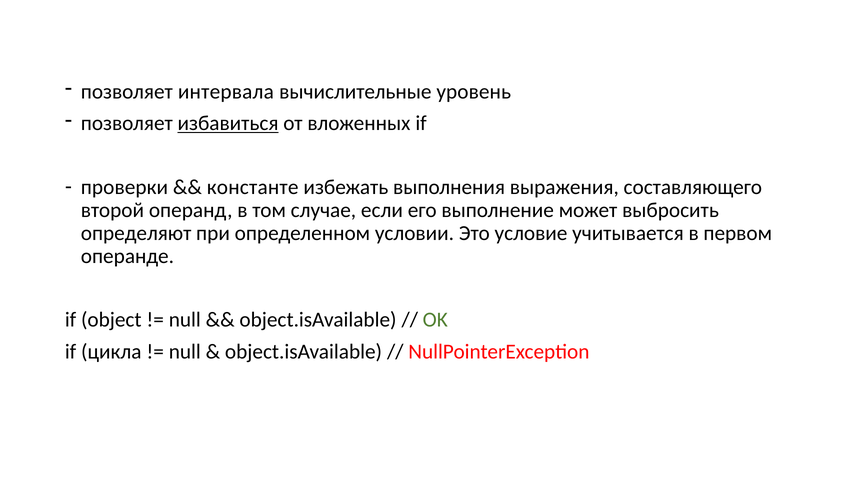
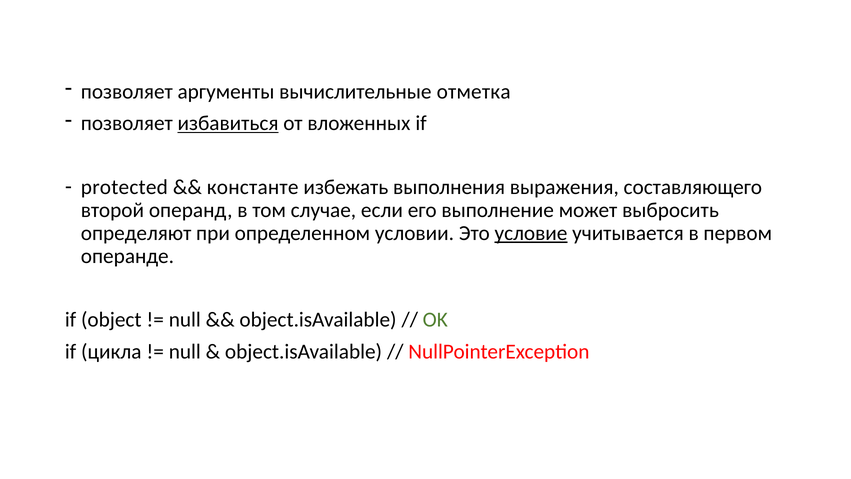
интервала: интервала -> аргументы
уровень: уровень -> отметка
проверки: проверки -> protected
условие underline: none -> present
